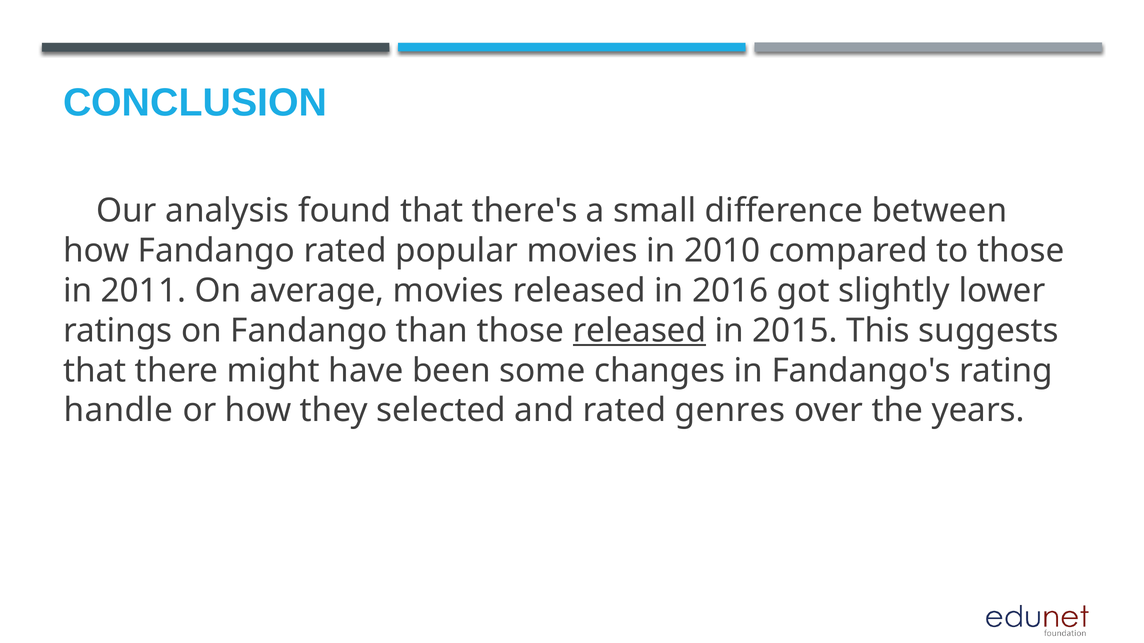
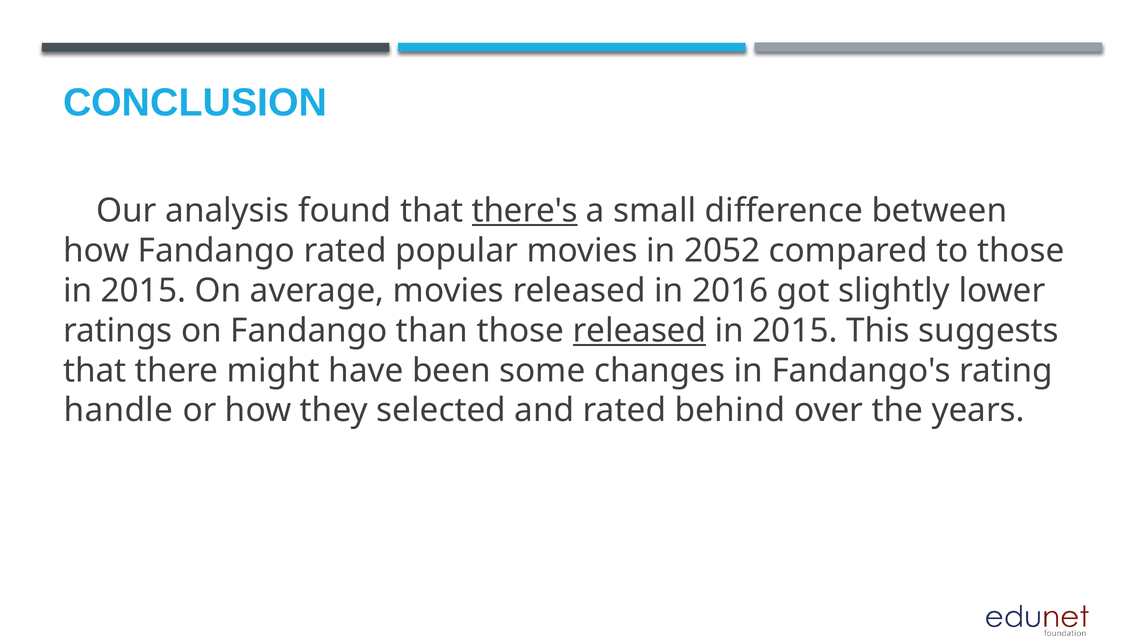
there's underline: none -> present
2010: 2010 -> 2052
2011 at (143, 291): 2011 -> 2015
genres: genres -> behind
